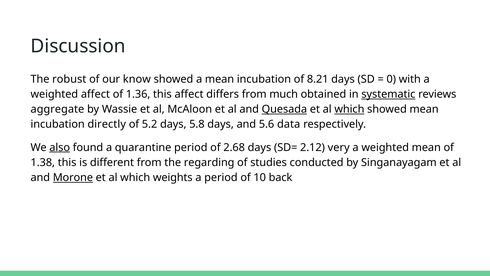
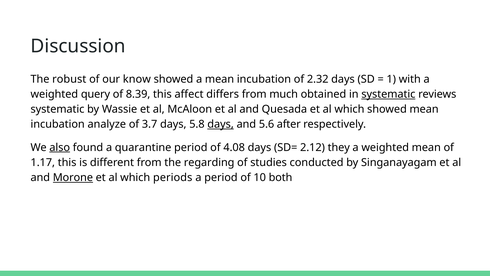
8.21: 8.21 -> 2.32
0: 0 -> 1
weighted affect: affect -> query
1.36: 1.36 -> 8.39
aggregate at (57, 109): aggregate -> systematic
Quesada underline: present -> none
which at (349, 109) underline: present -> none
directly: directly -> analyze
5.2: 5.2 -> 3.7
days at (221, 124) underline: none -> present
data: data -> after
2.68: 2.68 -> 4.08
very: very -> they
1.38: 1.38 -> 1.17
weights: weights -> periods
back: back -> both
